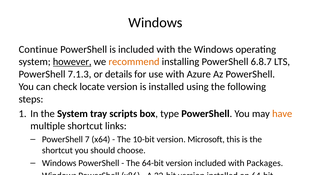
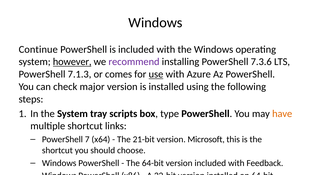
recommend colour: orange -> purple
6.8.7: 6.8.7 -> 7.3.6
details: details -> comes
use underline: none -> present
check locate: locate -> major
10-bit: 10-bit -> 21-bit
Packages: Packages -> Feedback
